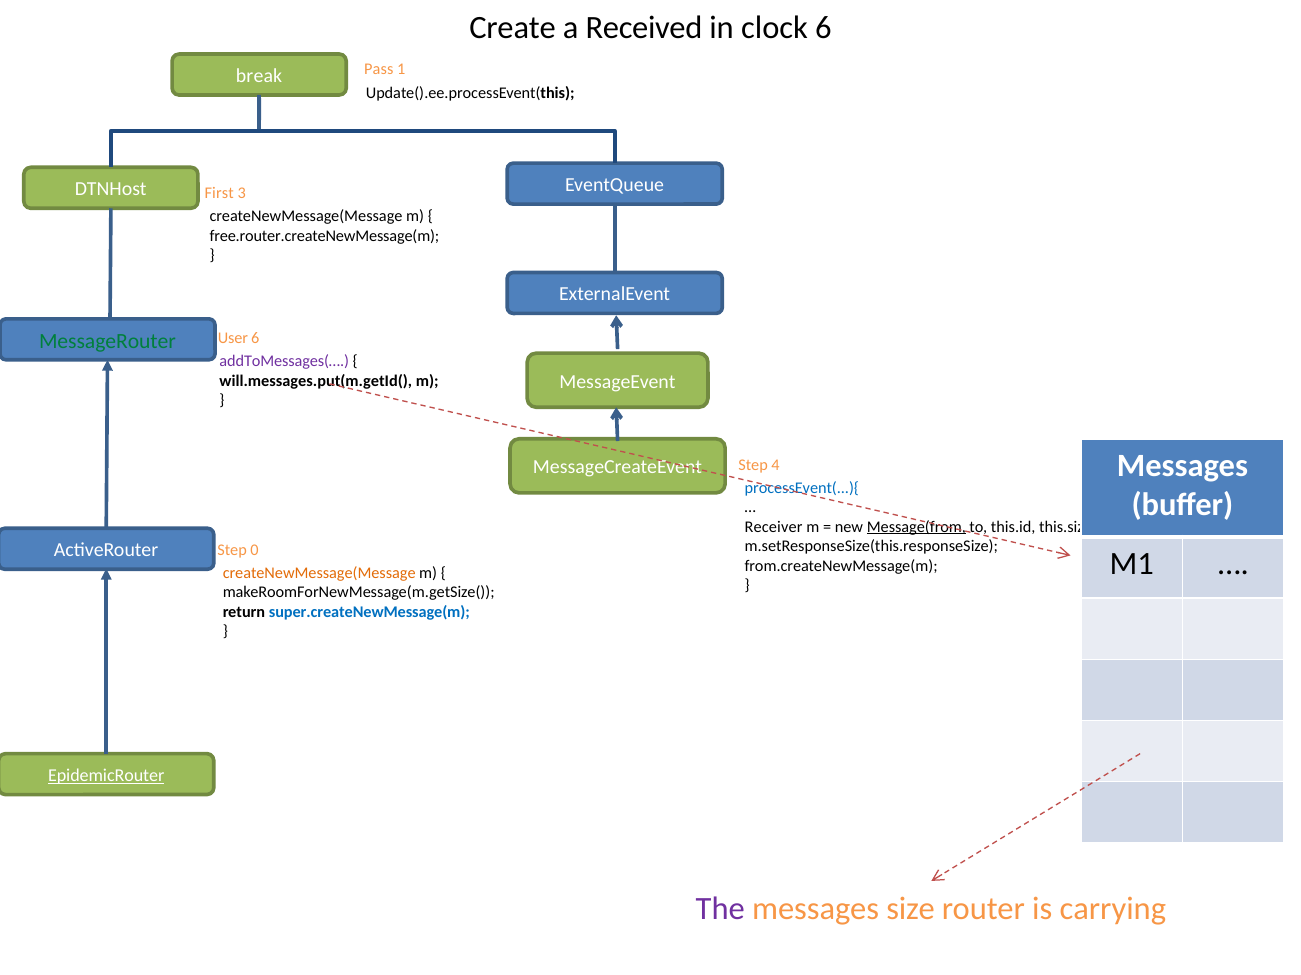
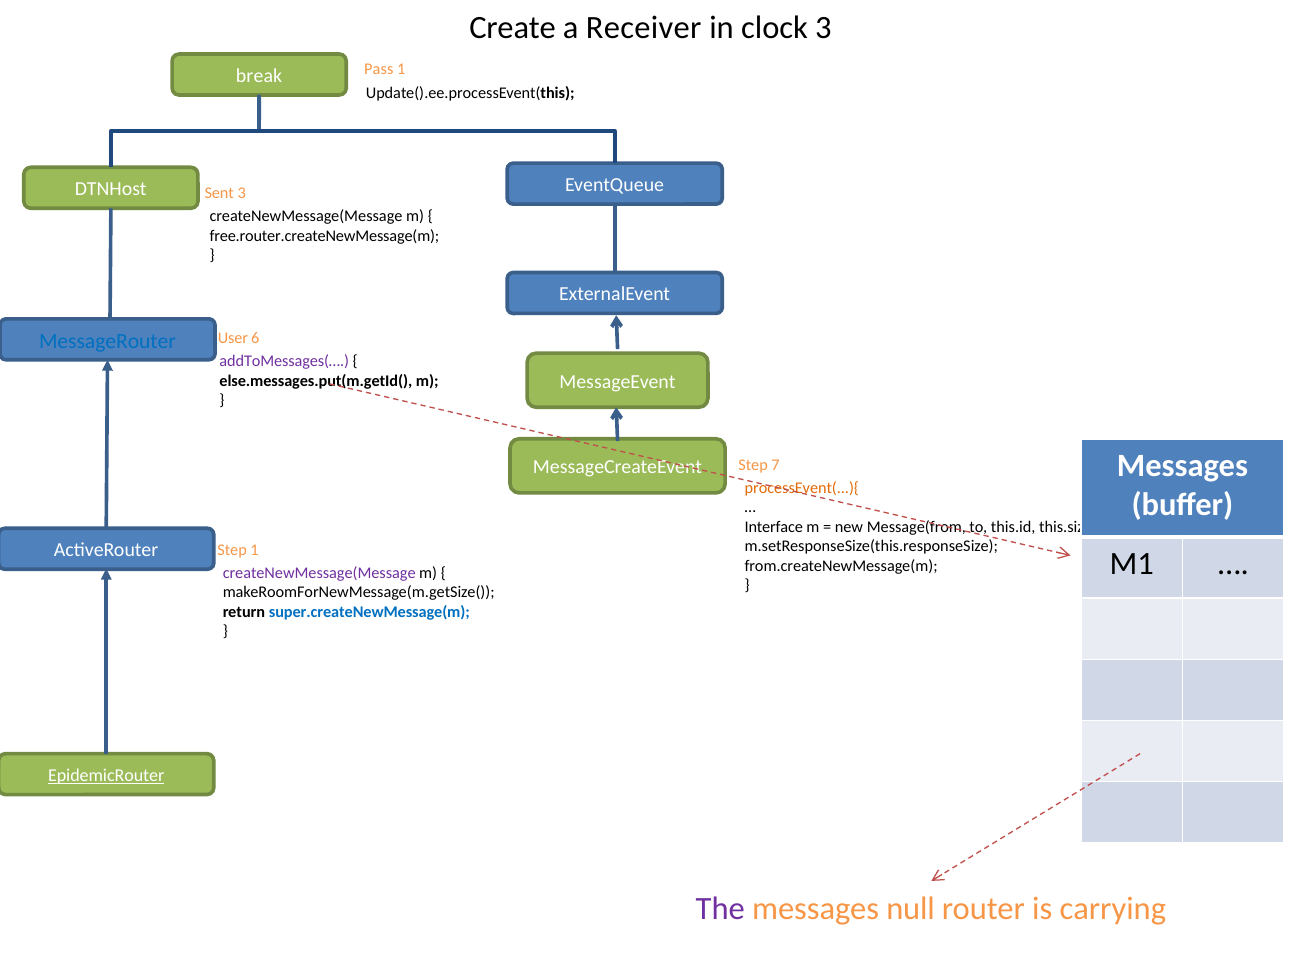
Received: Received -> Receiver
clock 6: 6 -> 3
First: First -> Sent
MessageRouter colour: green -> blue
will.messages.put(m.getId(: will.messages.put(m.getId( -> else.messages.put(m.getId(
4: 4 -> 7
processEvent(...){ colour: blue -> orange
Receiver: Receiver -> Interface
Message(from underline: present -> none
Step 0: 0 -> 1
createNewMessage(Message at (319, 573) colour: orange -> purple
size: size -> null
